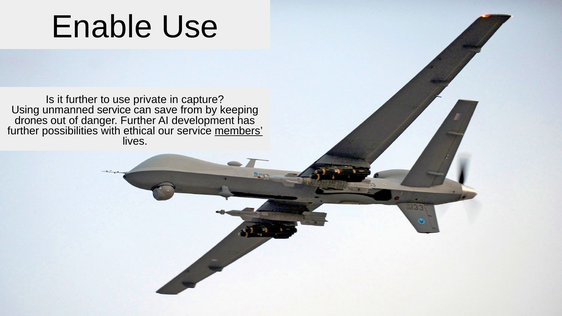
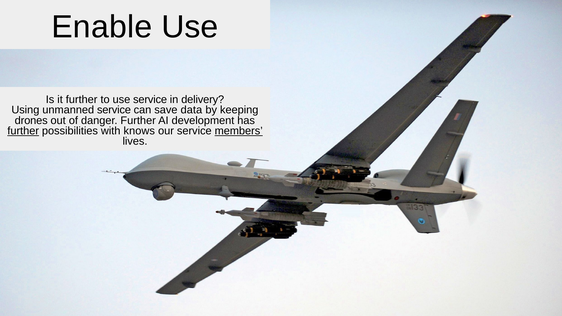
use private: private -> service
capture: capture -> delivery
from: from -> data
further at (23, 131) underline: none -> present
ethical: ethical -> knows
